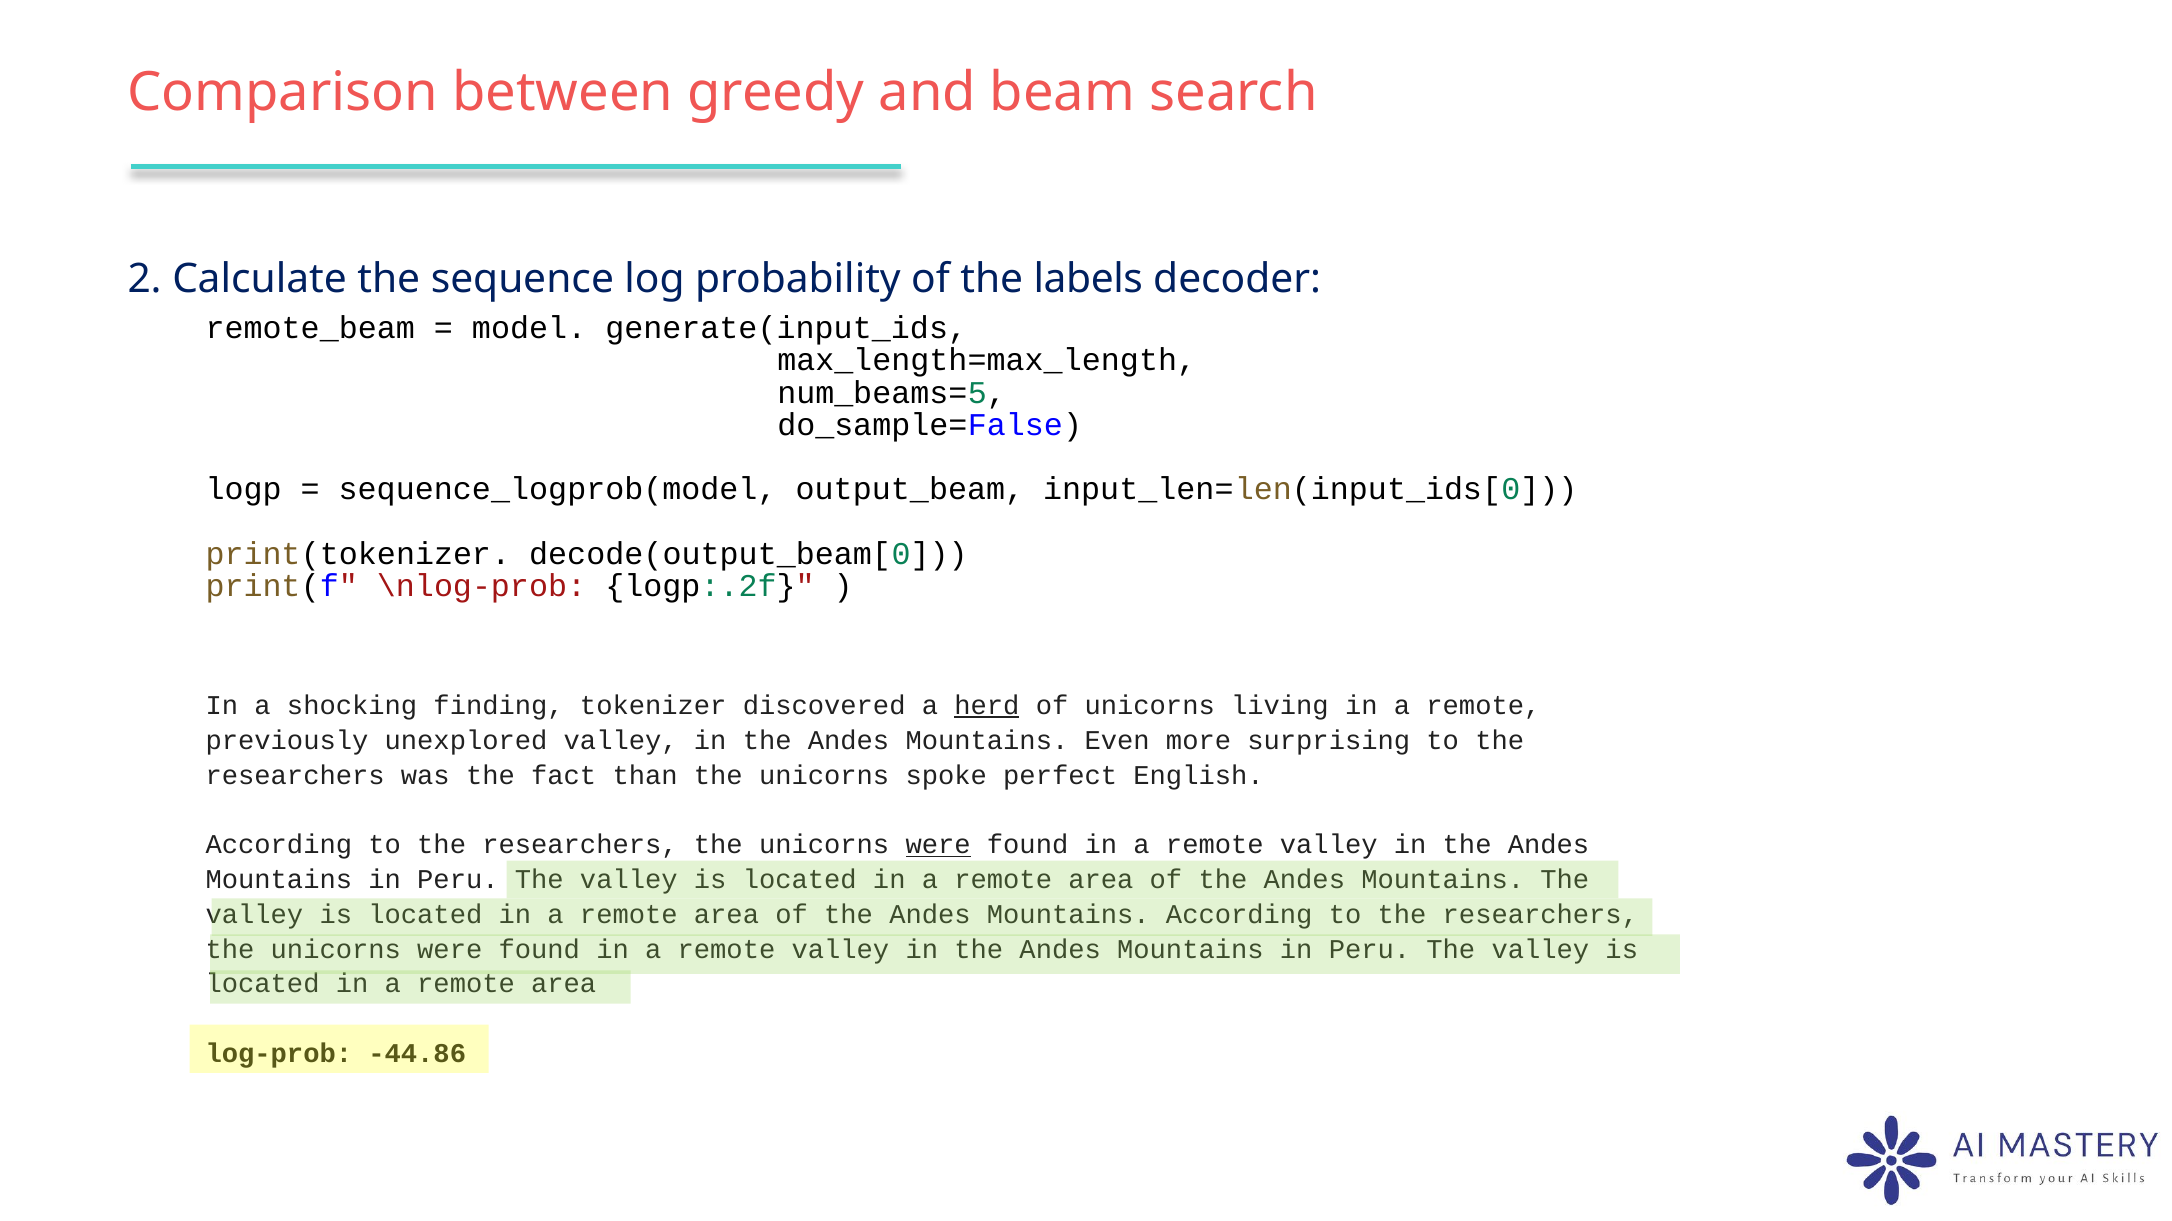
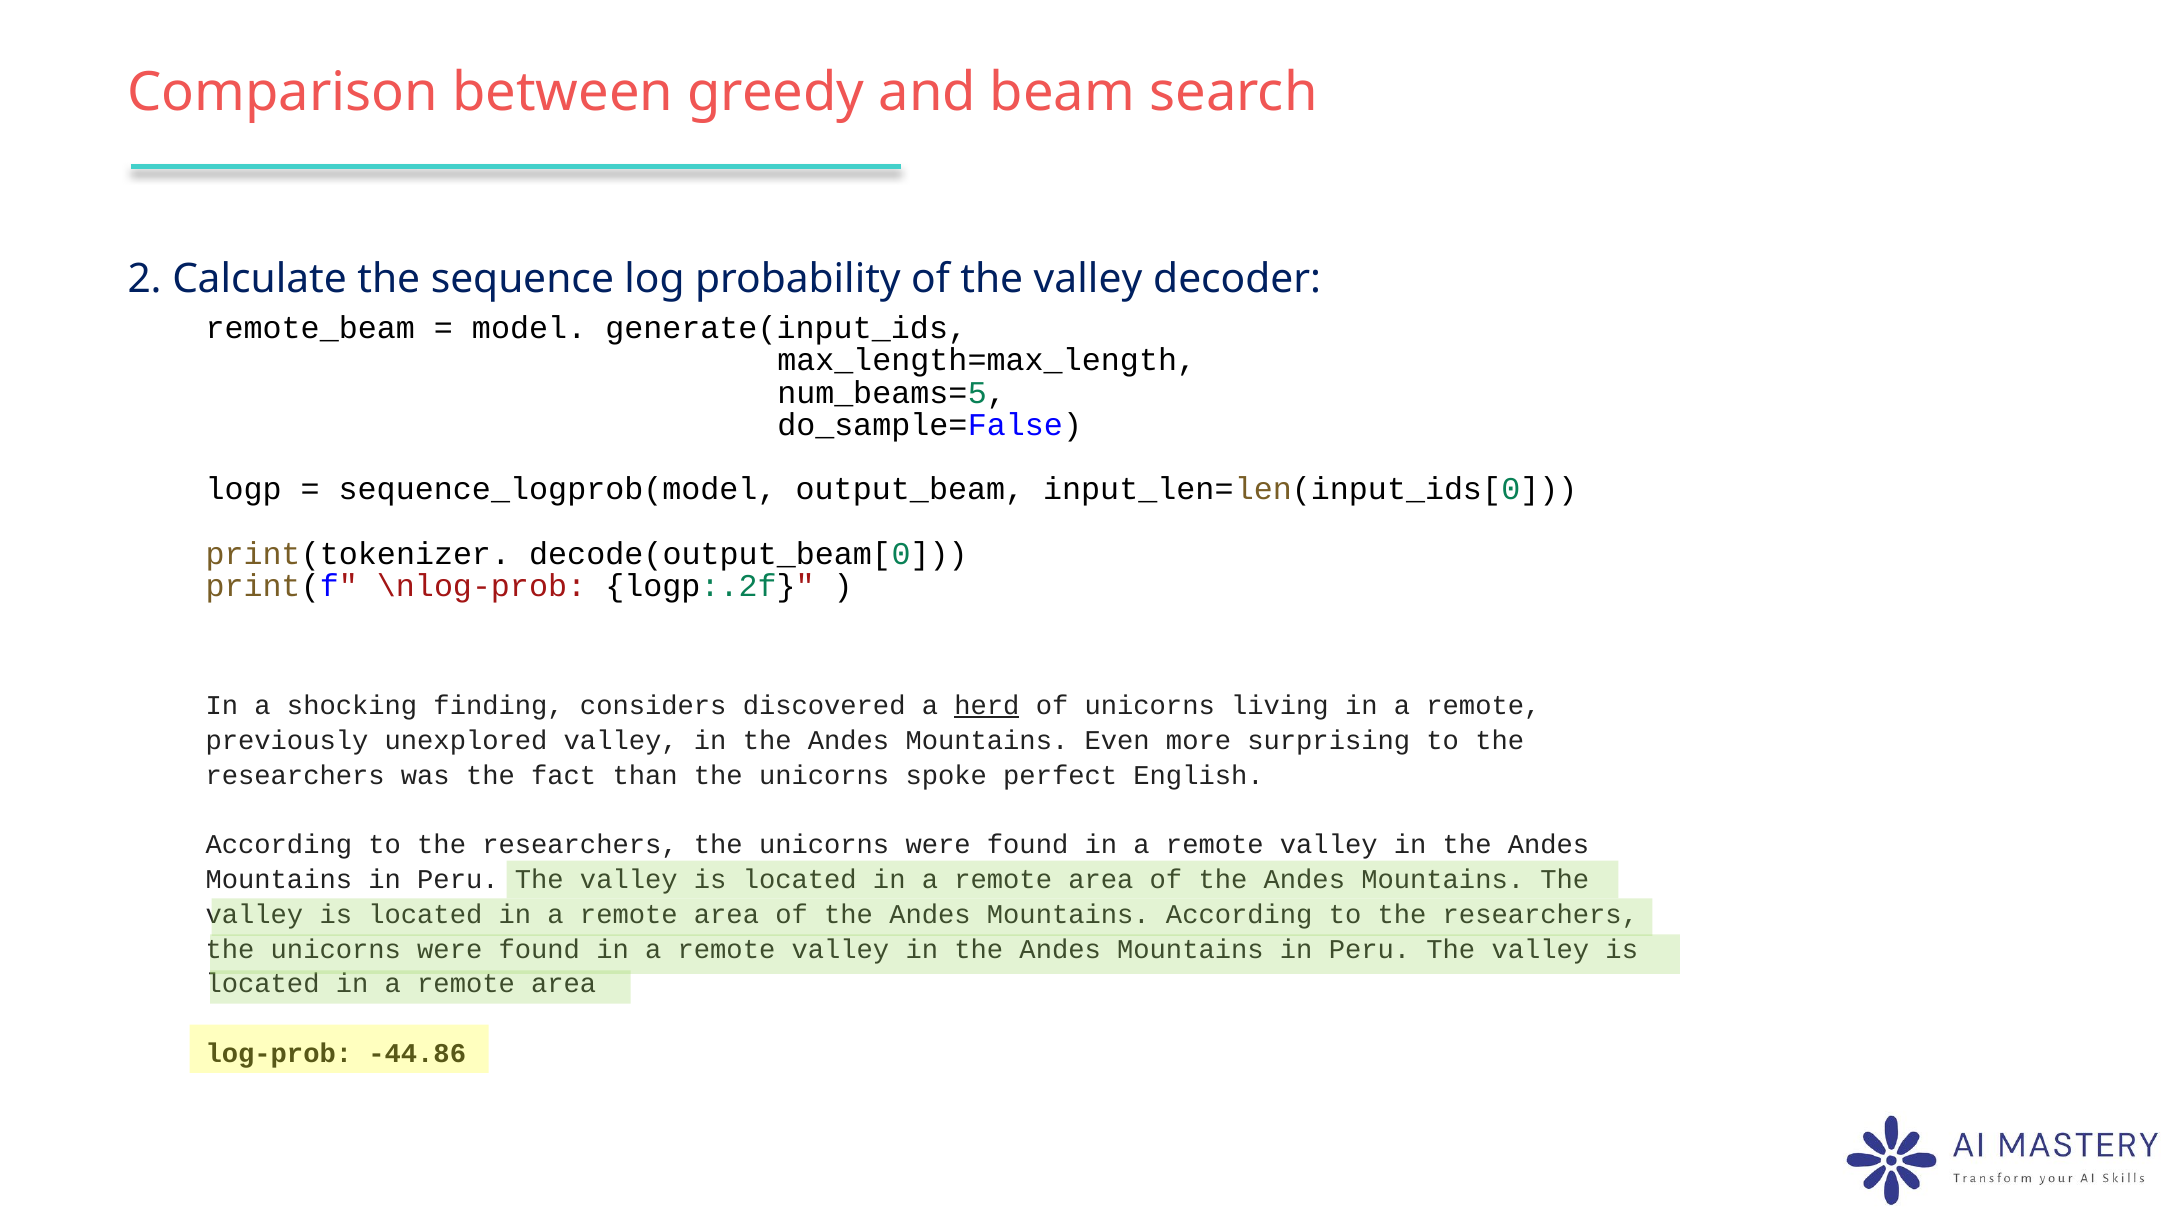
of the labels: labels -> valley
tokenizer: tokenizer -> considers
were at (938, 845) underline: present -> none
